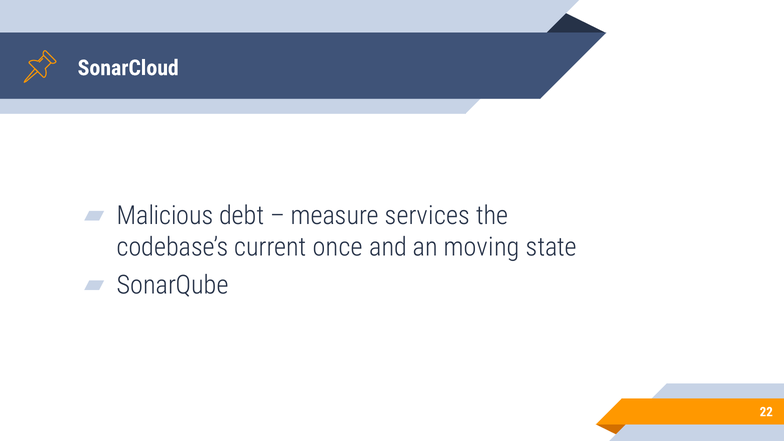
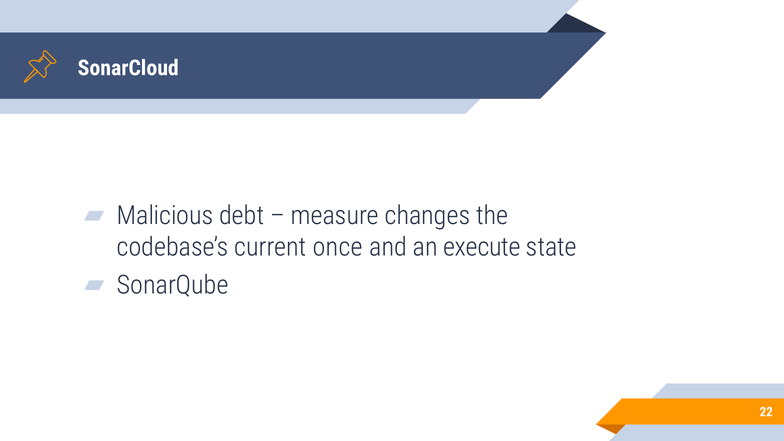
services: services -> changes
moving: moving -> execute
